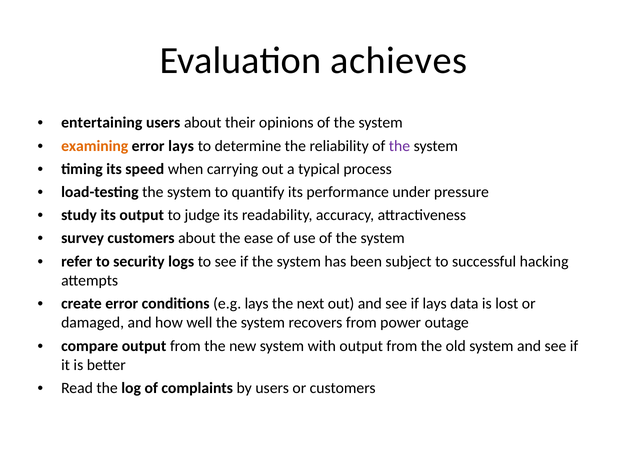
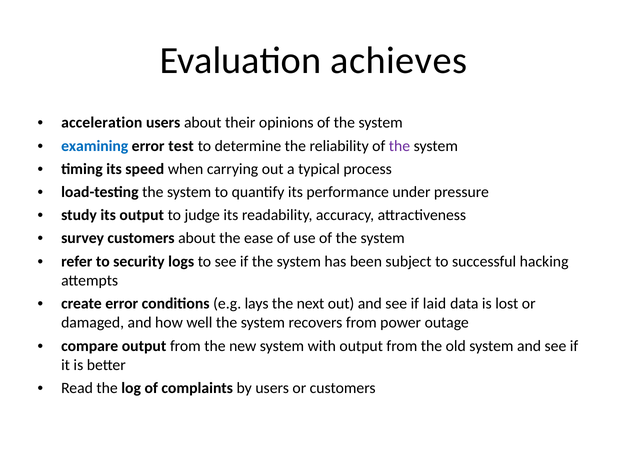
entertaining: entertaining -> acceleration
examining colour: orange -> blue
error lays: lays -> test
if lays: lays -> laid
